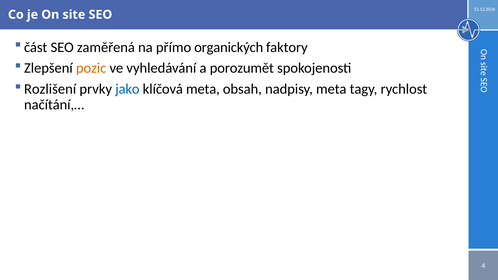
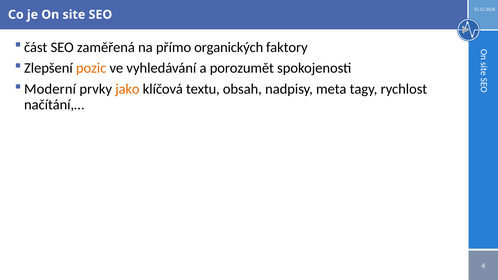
Rozlišení: Rozlišení -> Moderní
jako colour: blue -> orange
klíčová meta: meta -> textu
